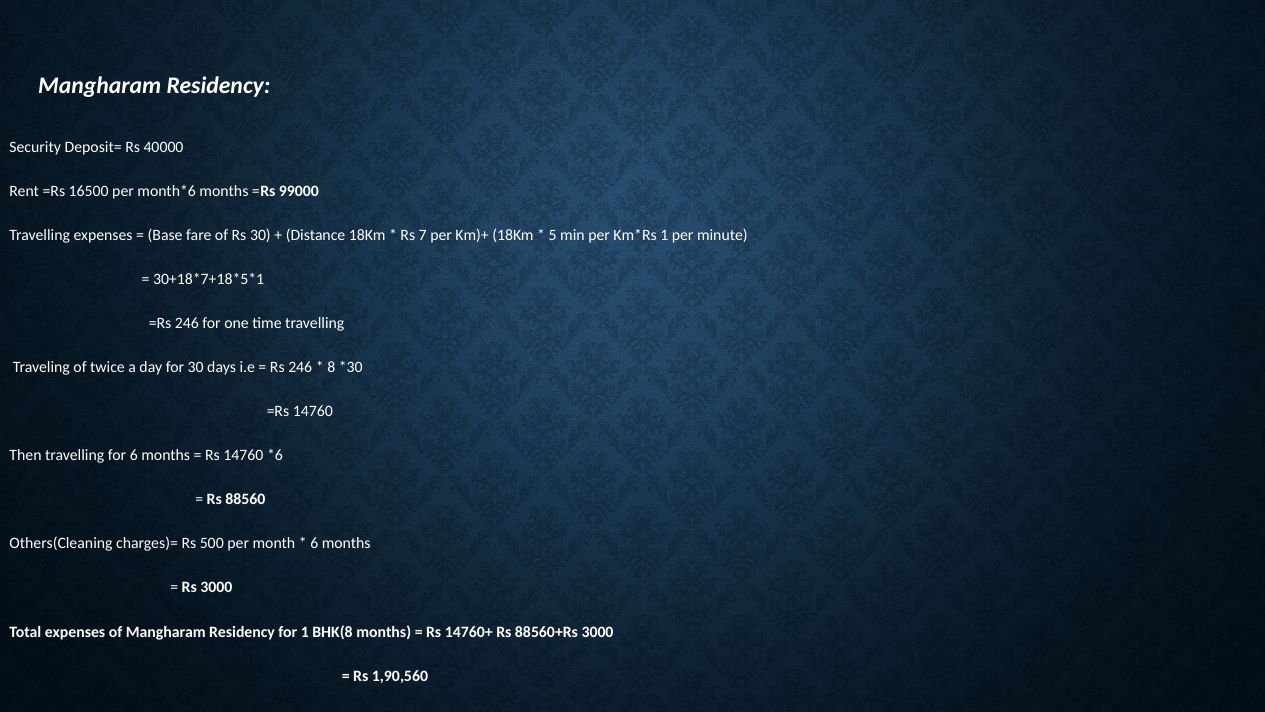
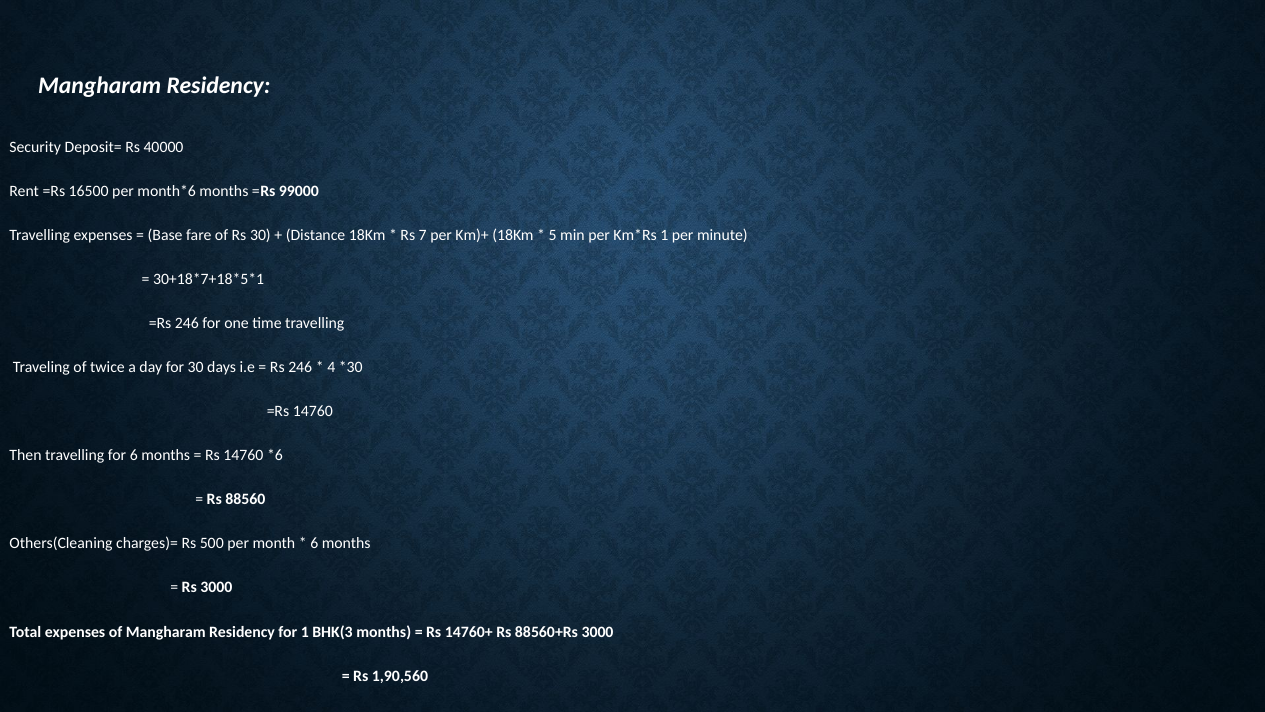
8: 8 -> 4
BHK(8: BHK(8 -> BHK(3
